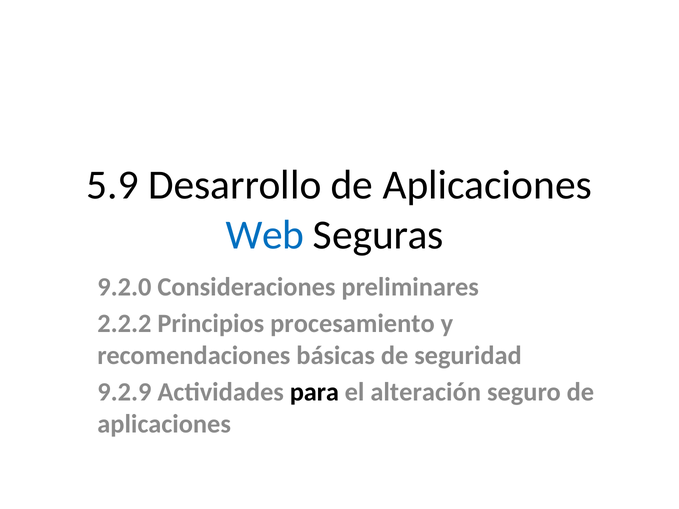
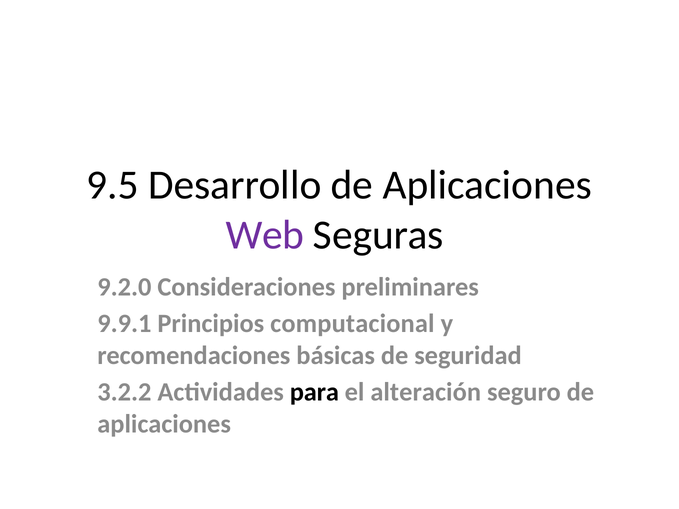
5.9: 5.9 -> 9.5
Web colour: blue -> purple
2.2.2: 2.2.2 -> 9.9.1
procesamiento: procesamiento -> computacional
9.2.9: 9.2.9 -> 3.2.2
